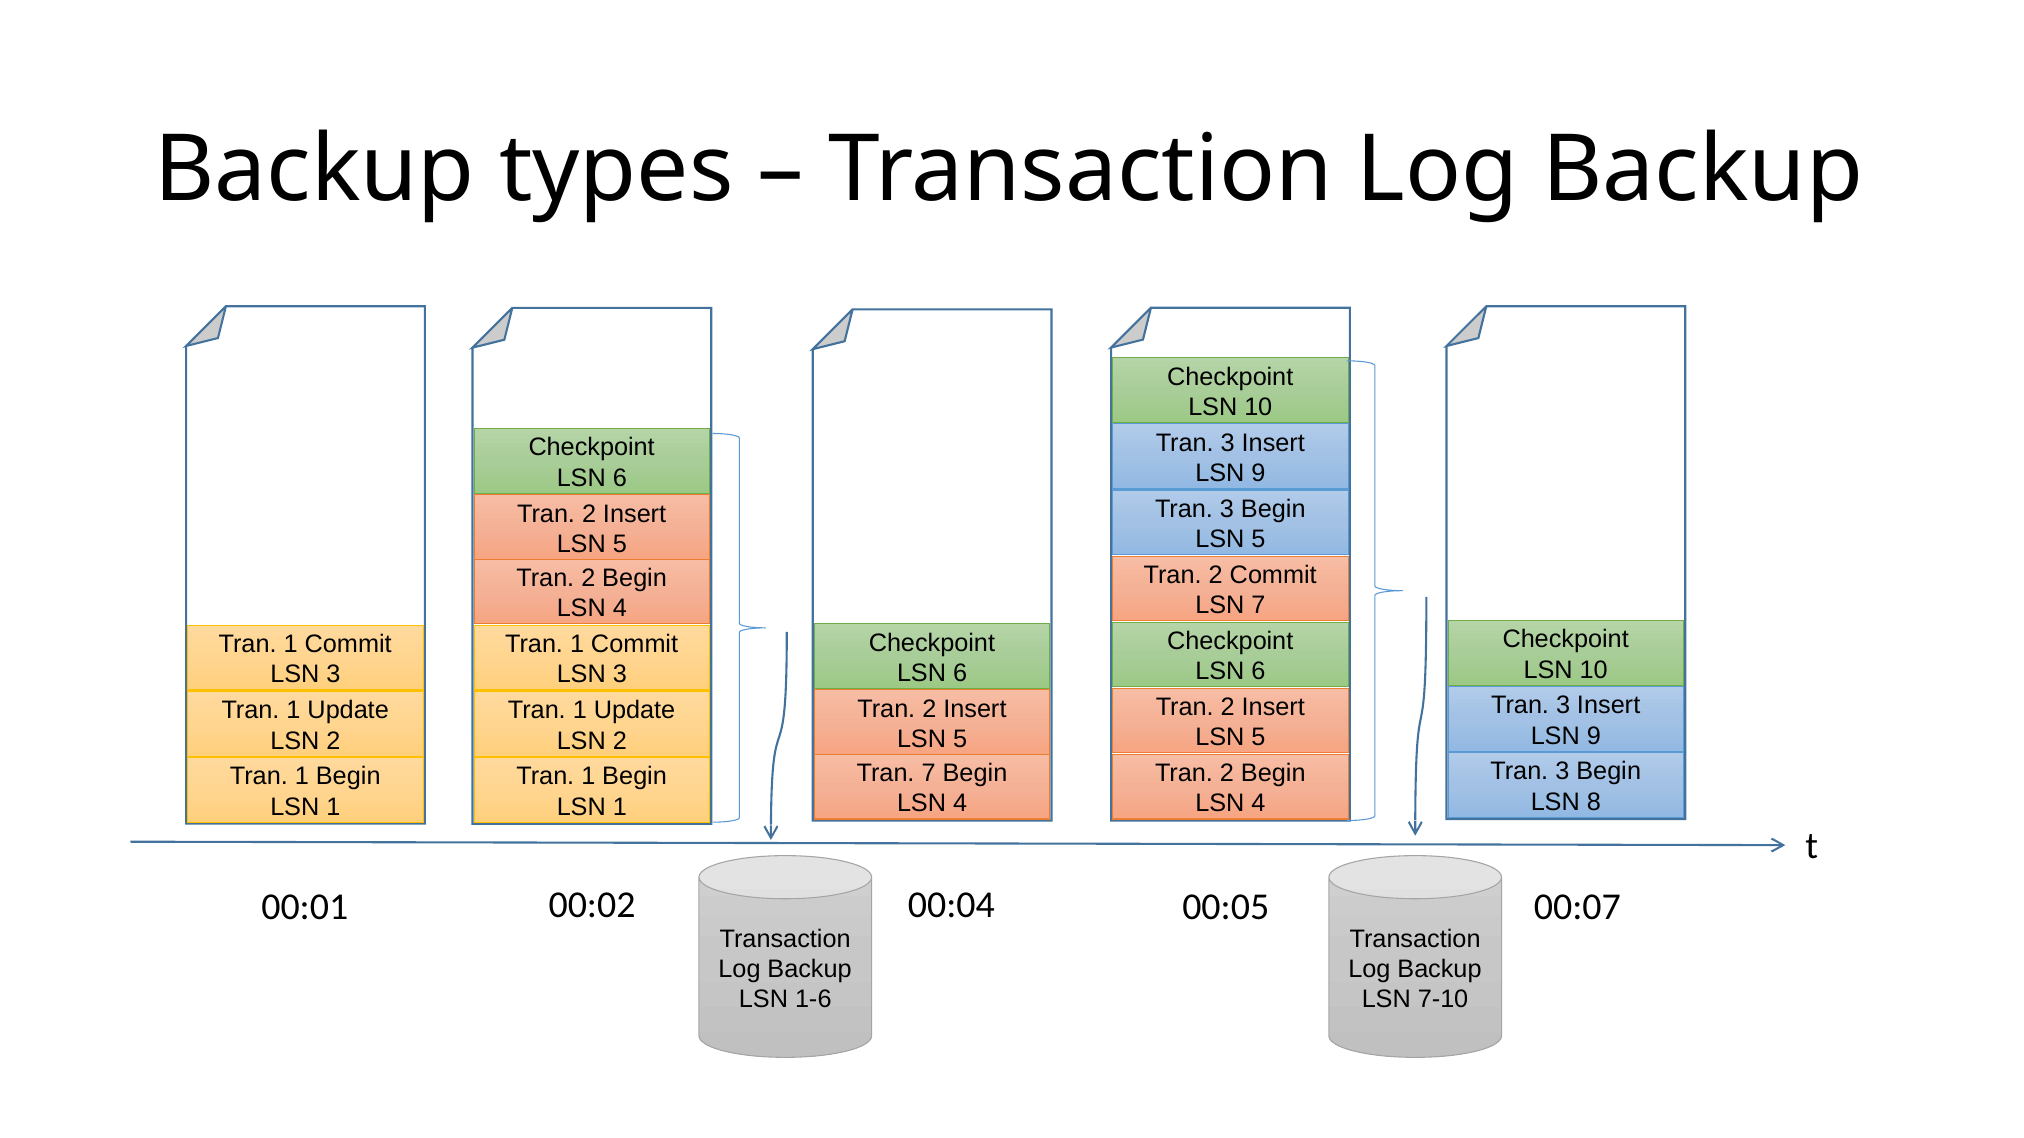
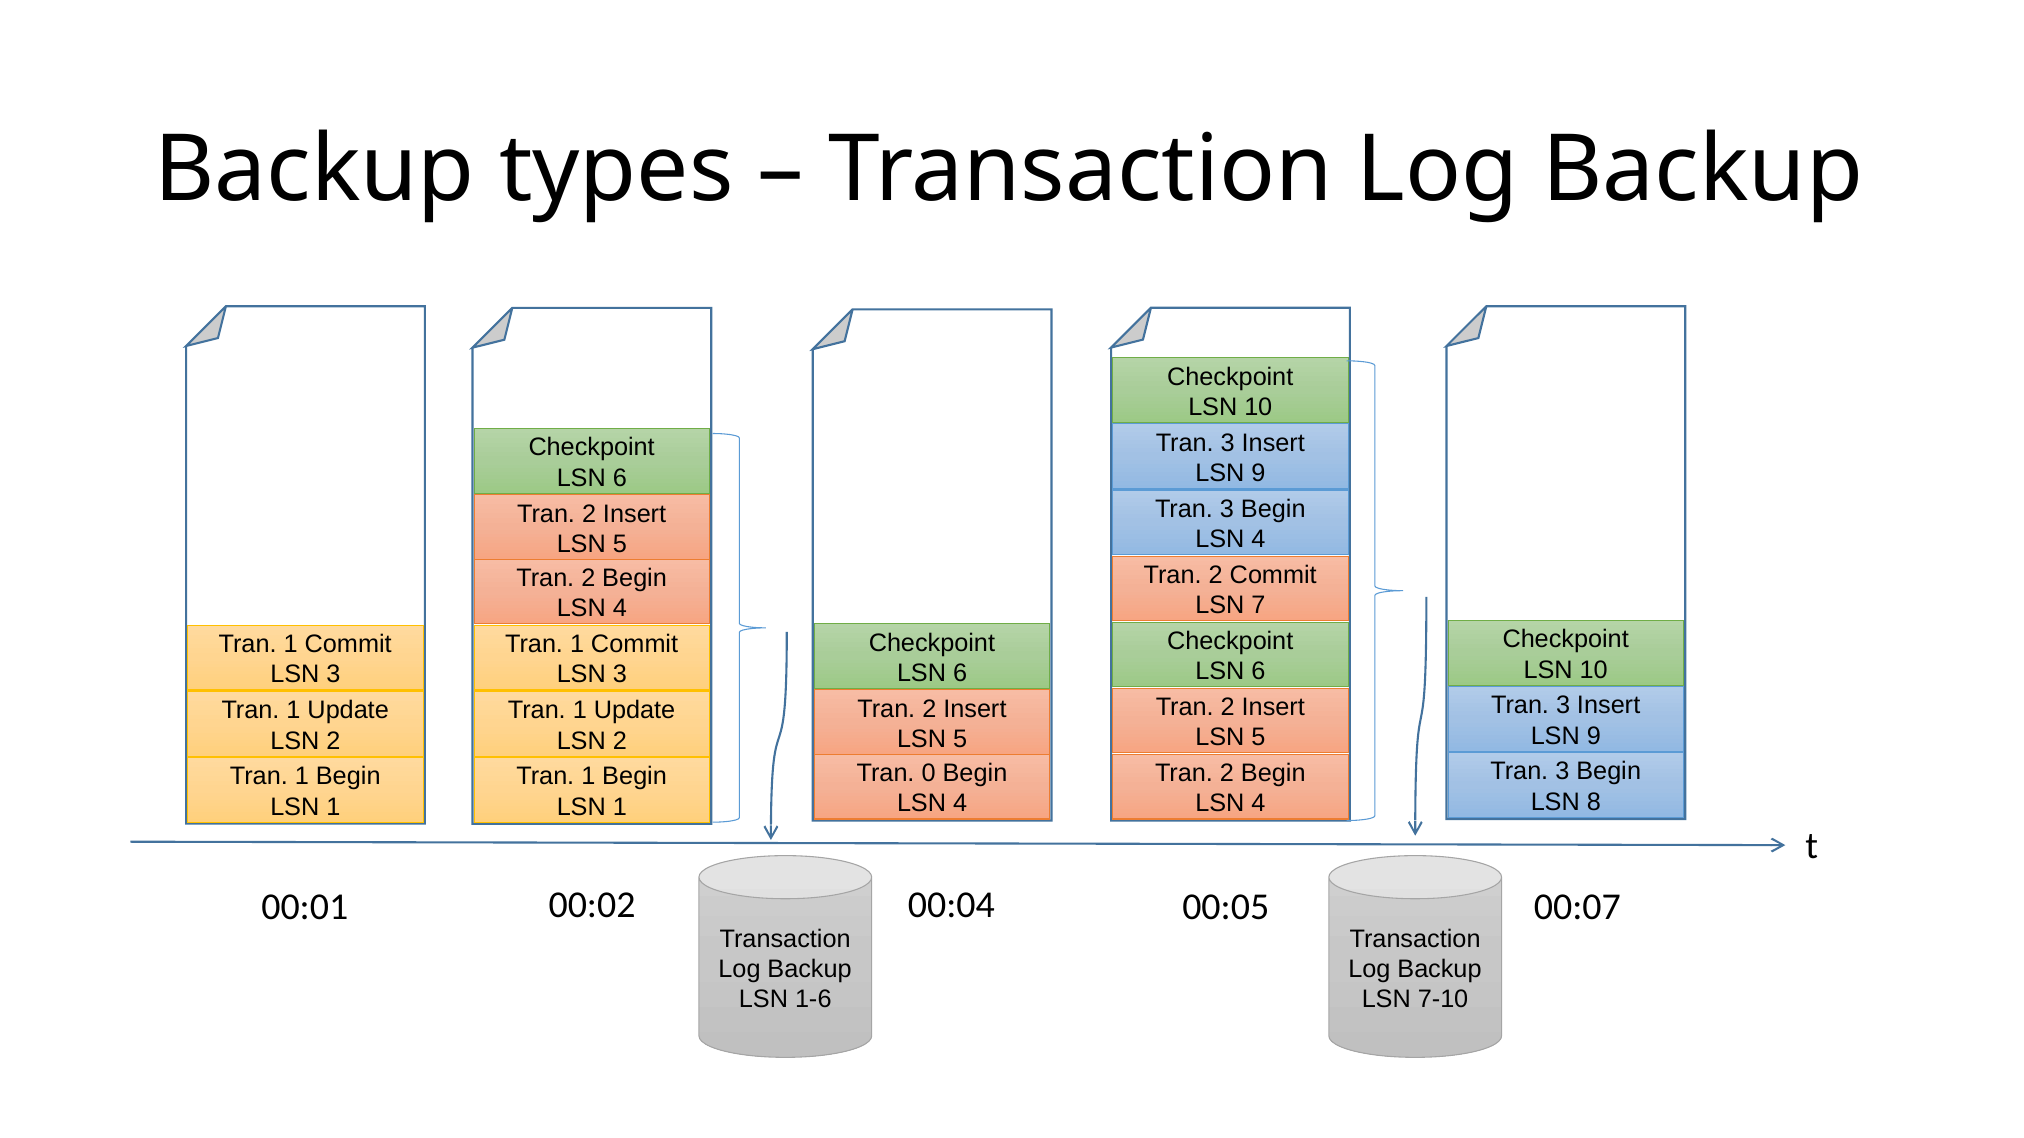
5 at (1258, 540): 5 -> 4
Tran 7: 7 -> 0
